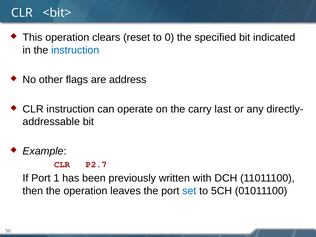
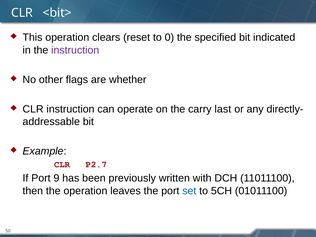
instruction at (75, 50) colour: blue -> purple
address: address -> whether
1: 1 -> 9
